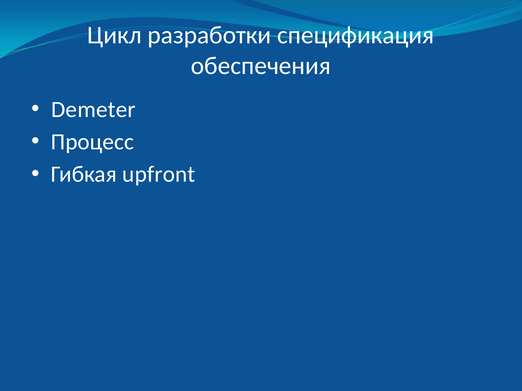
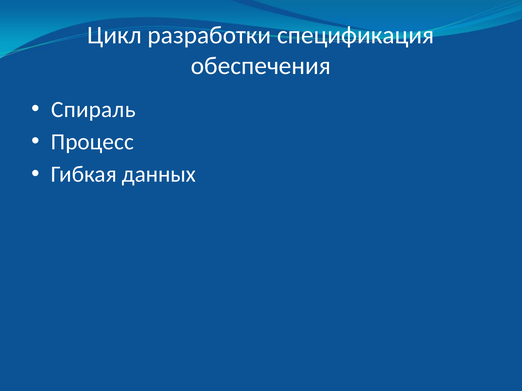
Demeter: Demeter -> Спираль
upfront: upfront -> данных
